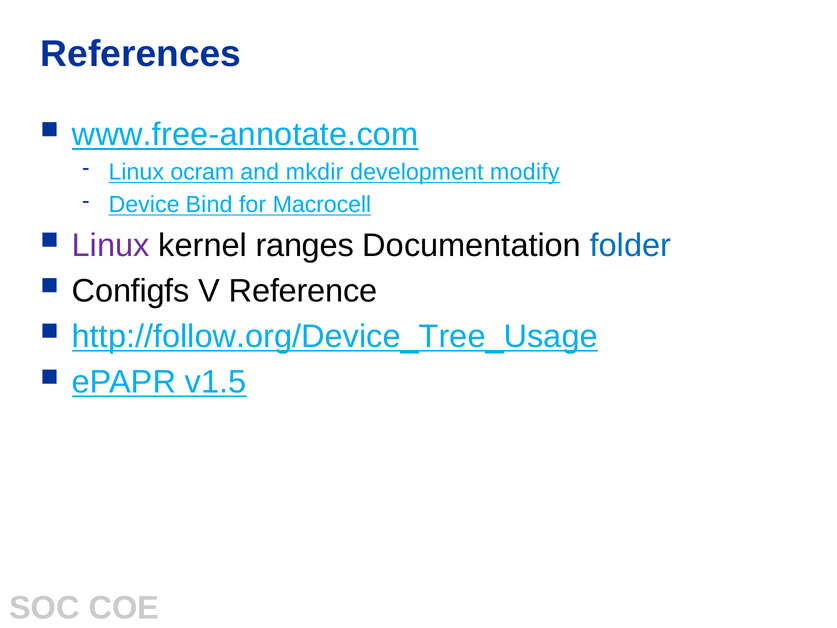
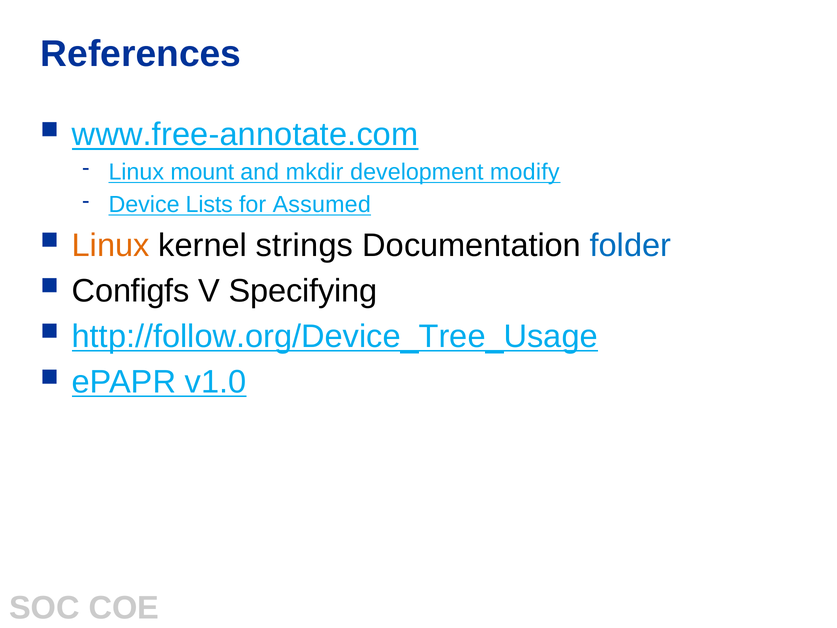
ocram: ocram -> mount
Bind: Bind -> Lists
Macrocell: Macrocell -> Assumed
Linux at (111, 245) colour: purple -> orange
ranges: ranges -> strings
Reference: Reference -> Specifying
v1.5: v1.5 -> v1.0
